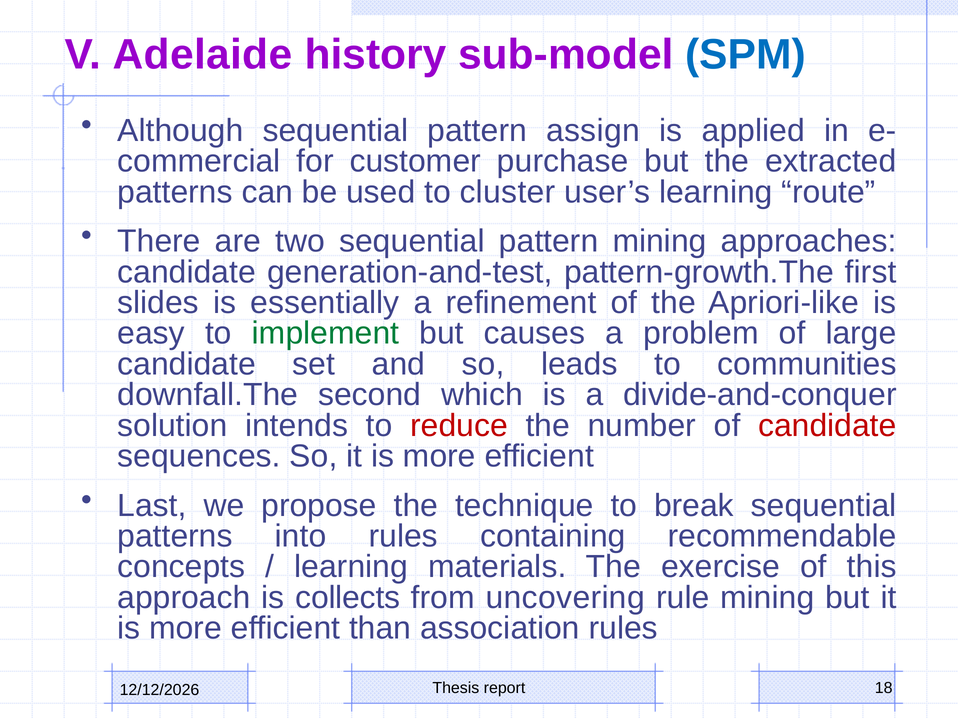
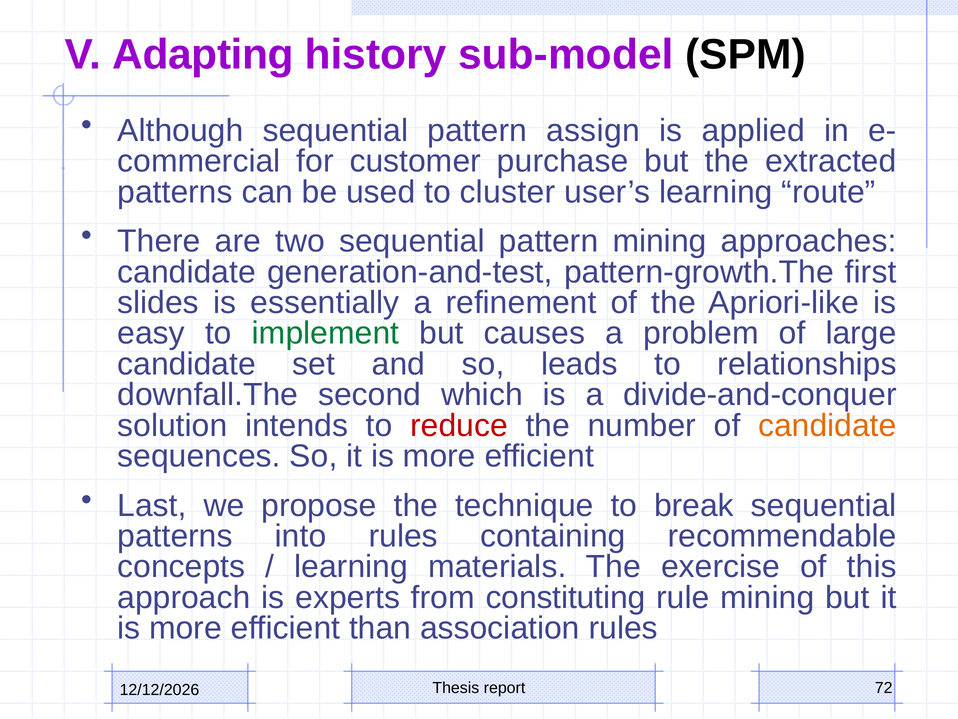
Adelaide: Adelaide -> Adapting
SPM colour: blue -> black
communities: communities -> relationships
candidate at (827, 425) colour: red -> orange
collects: collects -> experts
uncovering: uncovering -> constituting
18: 18 -> 72
